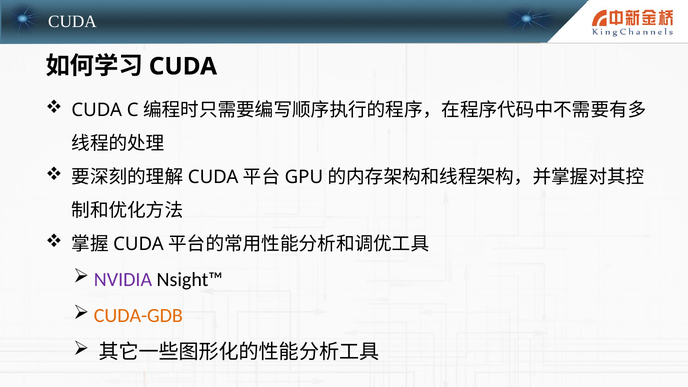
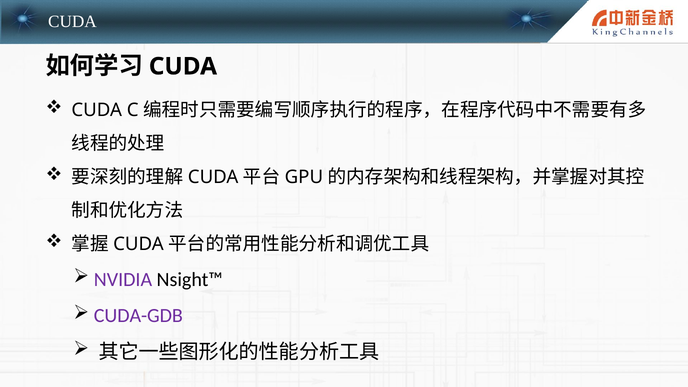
CUDA-GDB colour: orange -> purple
